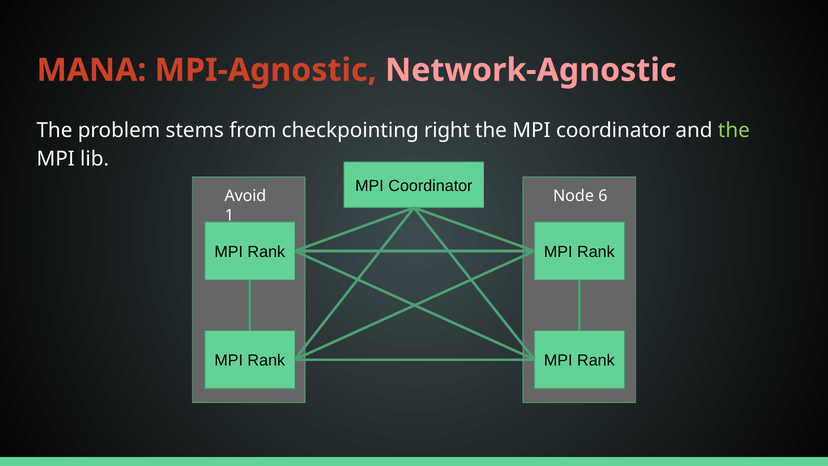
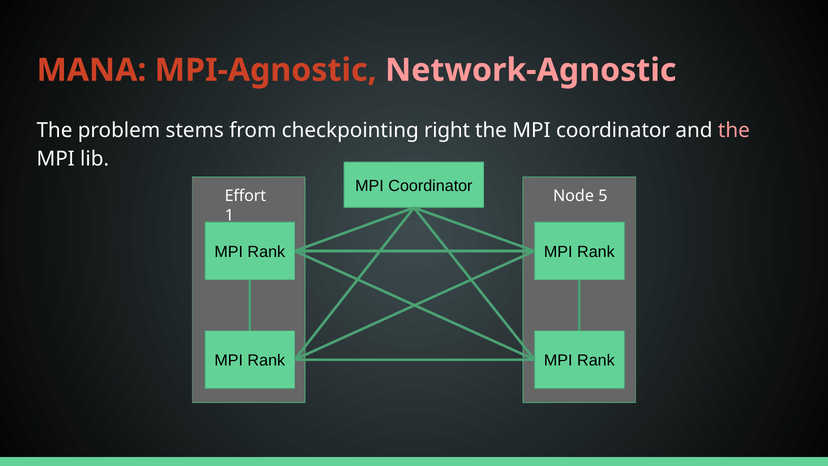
the at (734, 130) colour: light green -> pink
Avoid: Avoid -> Effort
6: 6 -> 5
